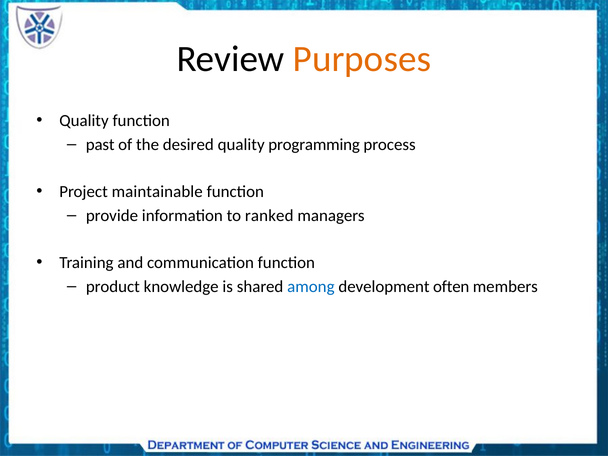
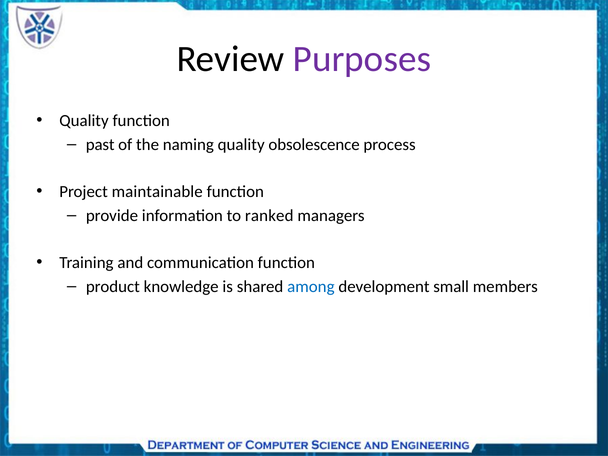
Purposes colour: orange -> purple
desired: desired -> naming
programming: programming -> obsolescence
often: often -> small
